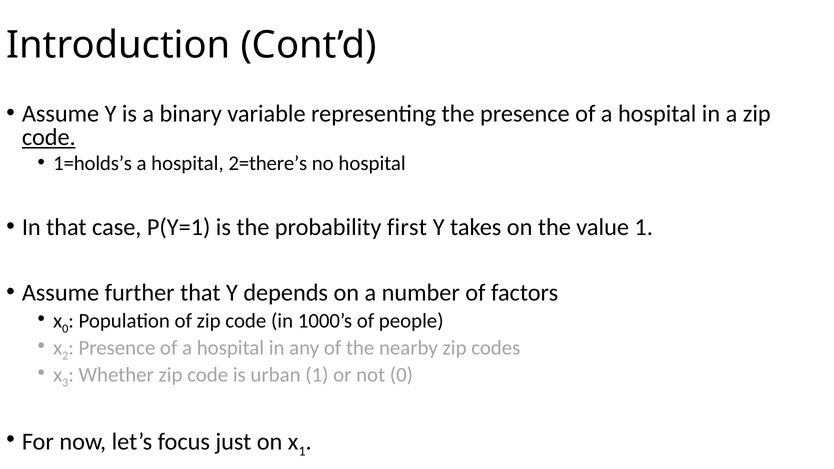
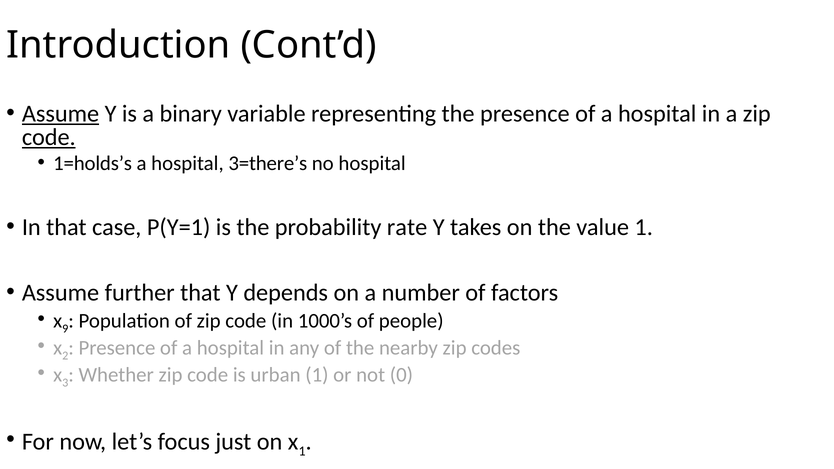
Assume at (61, 114) underline: none -> present
2=there’s: 2=there’s -> 3=there’s
first: first -> rate
0 at (65, 329): 0 -> 9
